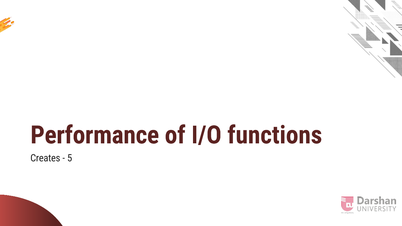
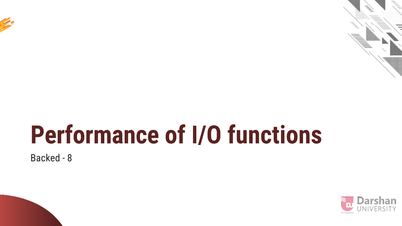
Creates: Creates -> Backed
5: 5 -> 8
